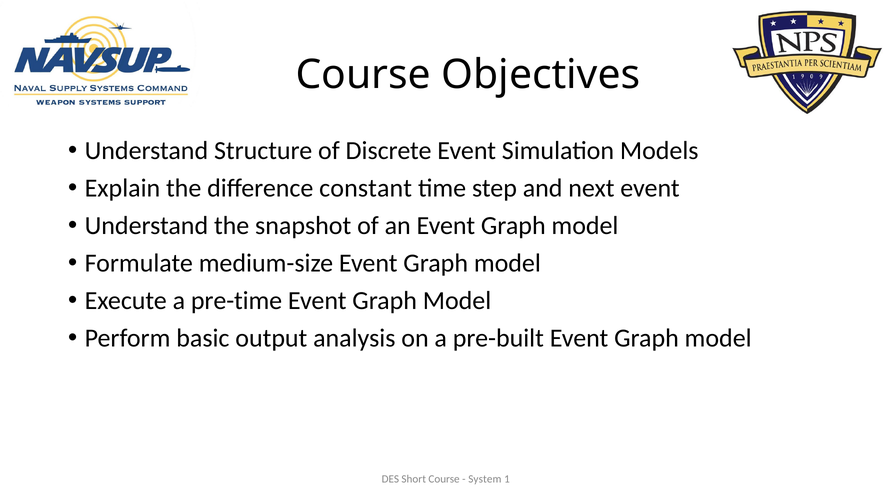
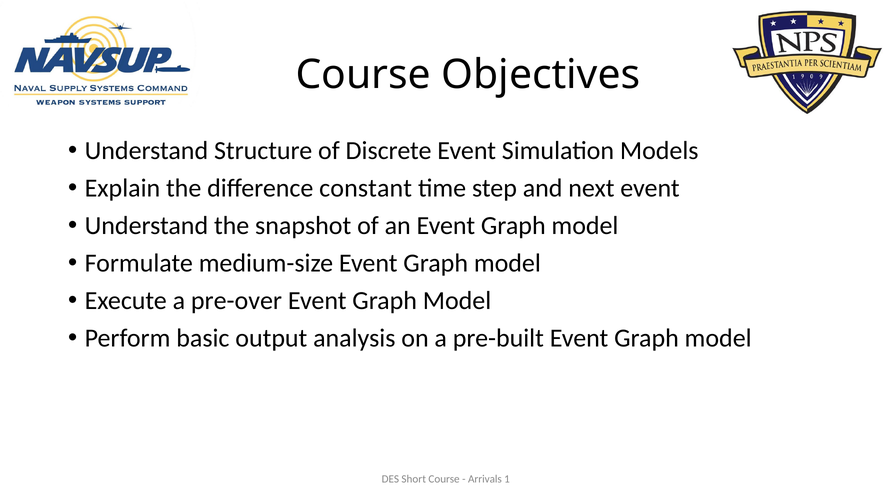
pre-time: pre-time -> pre-over
System: System -> Arrivals
